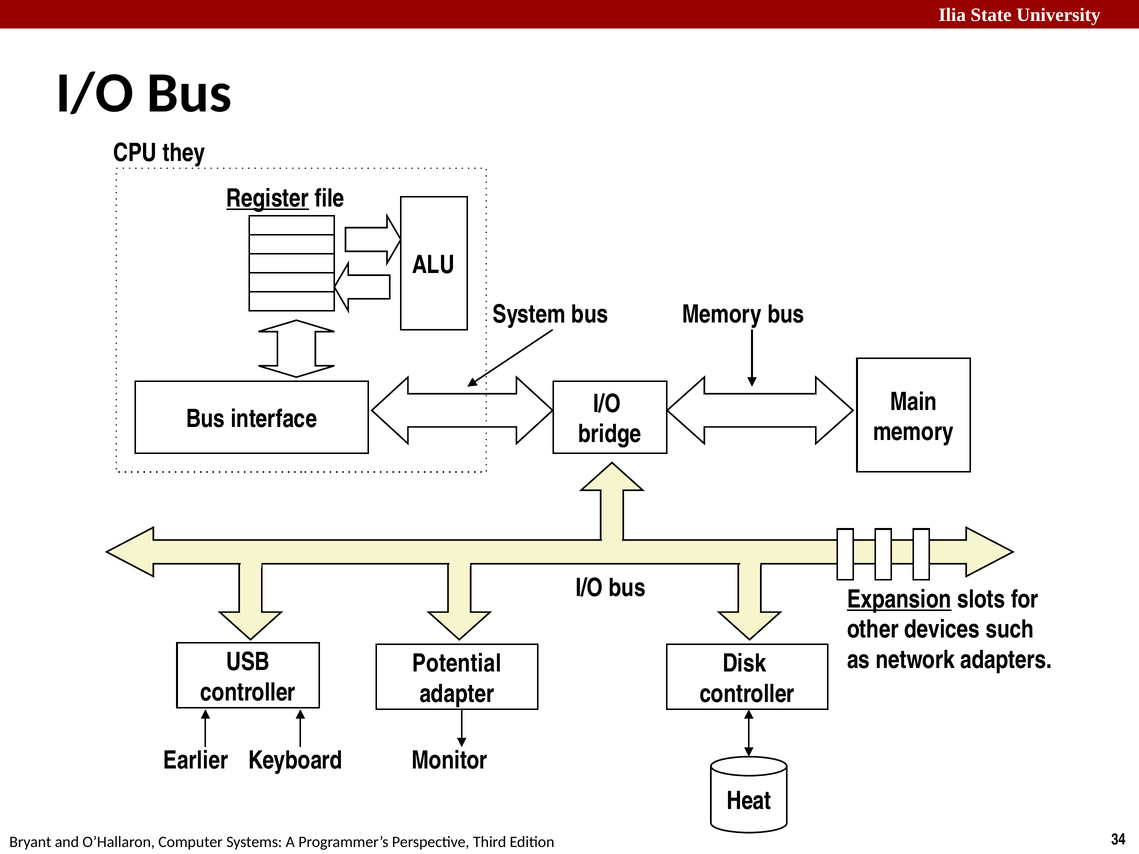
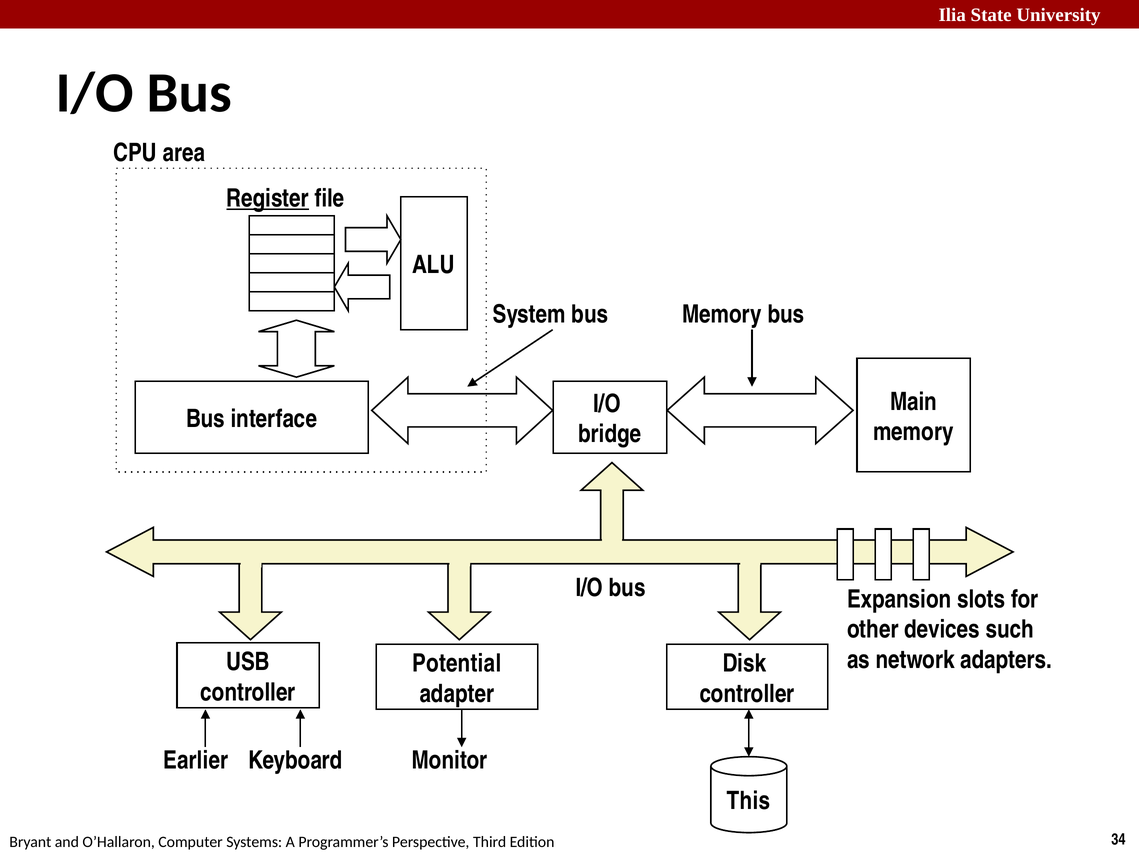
they: they -> area
Expansion underline: present -> none
Heat: Heat -> This
